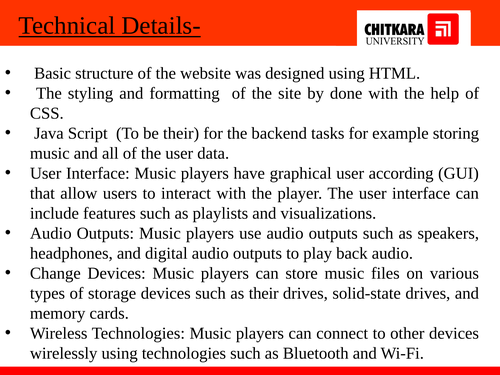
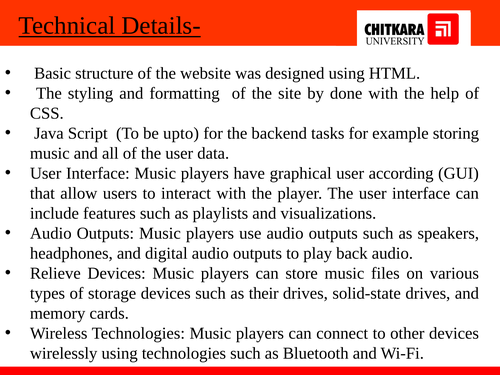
be their: their -> upto
Change: Change -> Relieve
